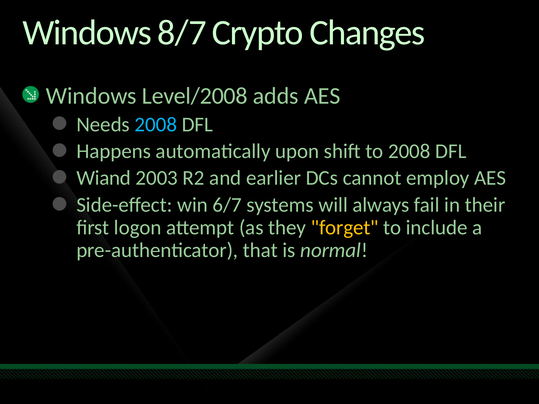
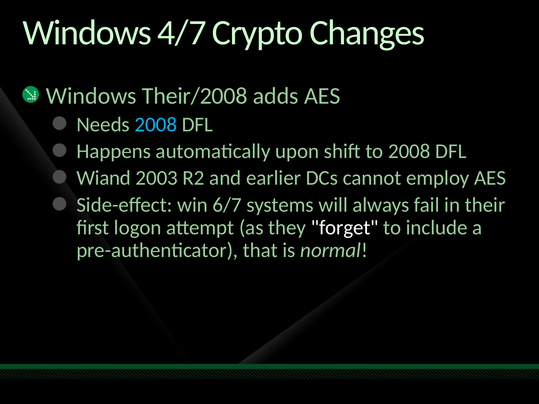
8/7: 8/7 -> 4/7
Level/2008: Level/2008 -> Their/2008
forget colour: yellow -> white
